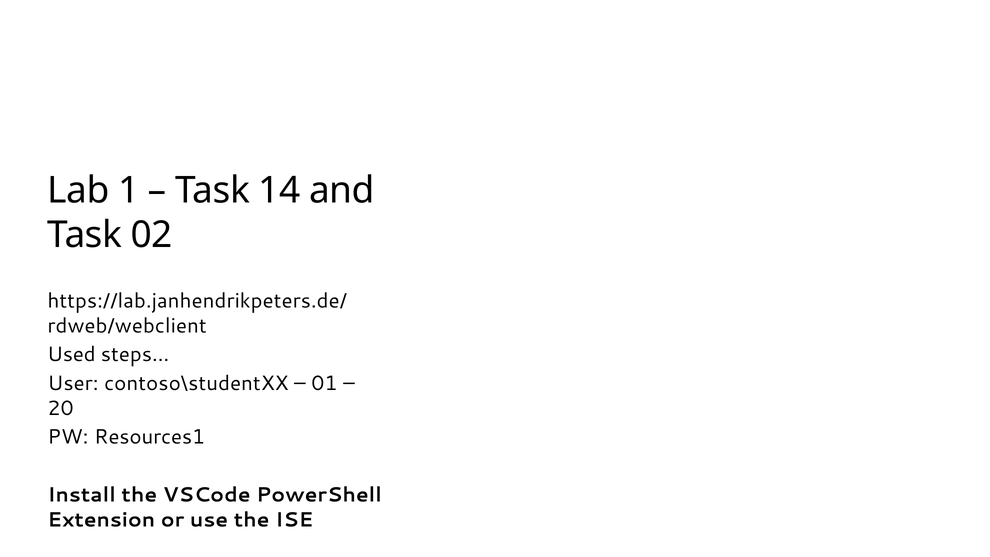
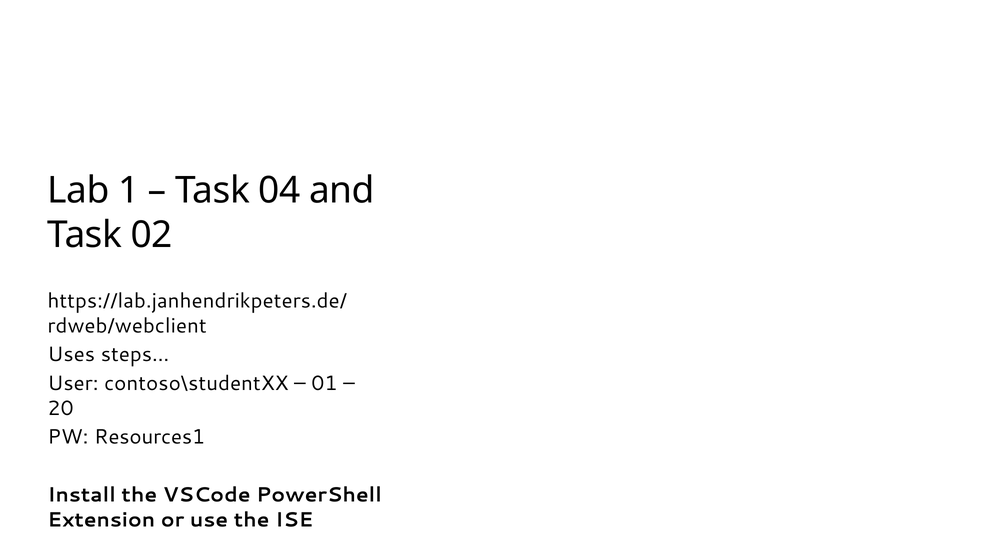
14: 14 -> 04
Used: Used -> Uses
